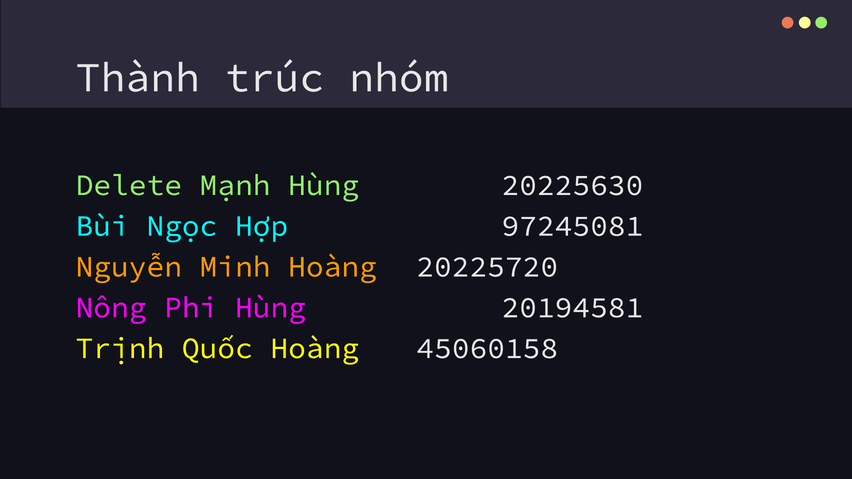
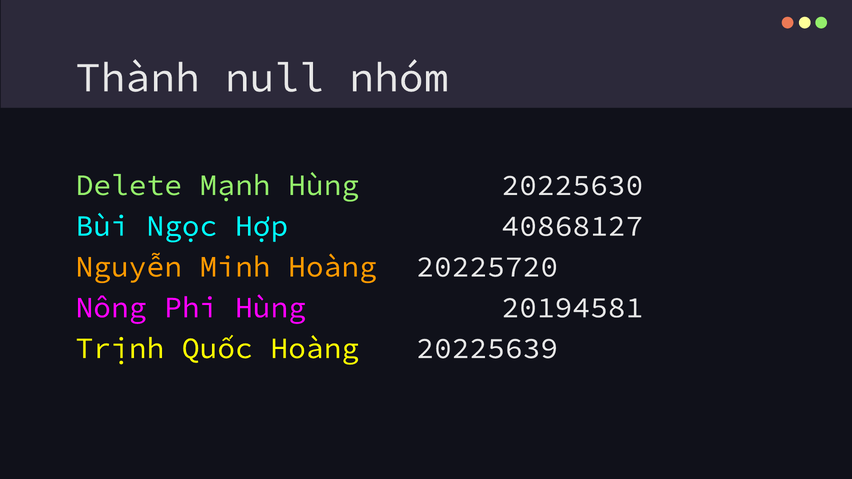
trúc: trúc -> null
97245081: 97245081 -> 40868127
45060158: 45060158 -> 20225639
